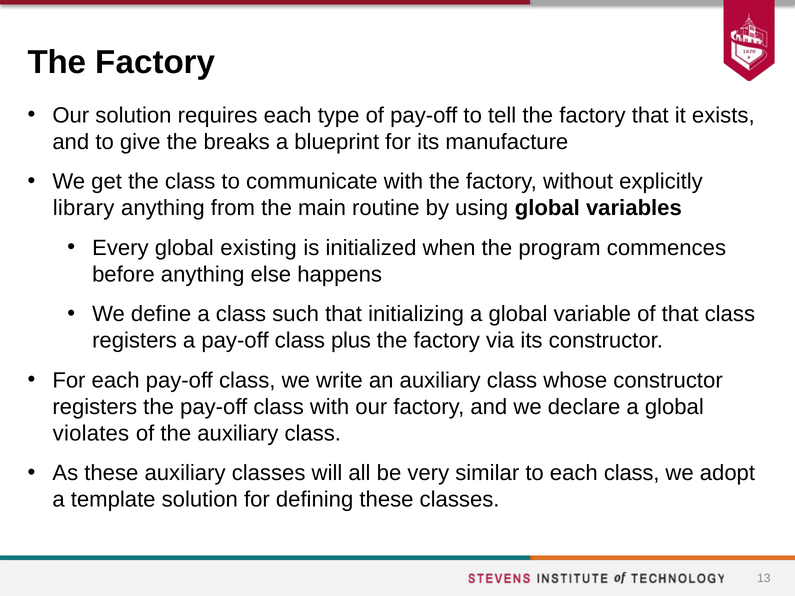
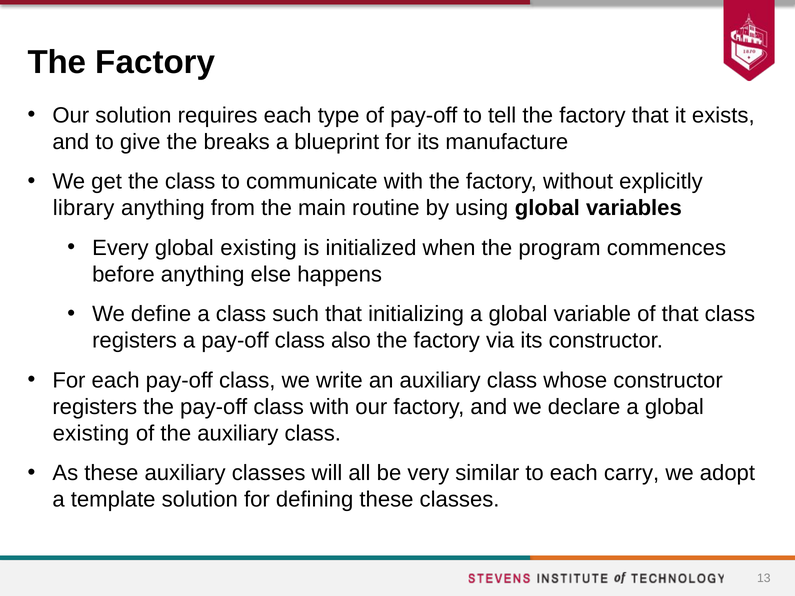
plus: plus -> also
violates at (91, 433): violates -> existing
each class: class -> carry
